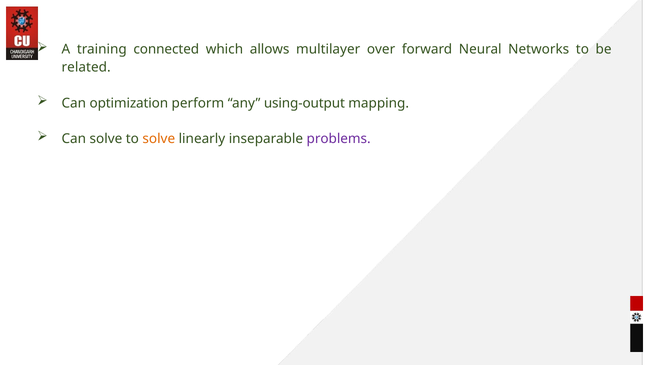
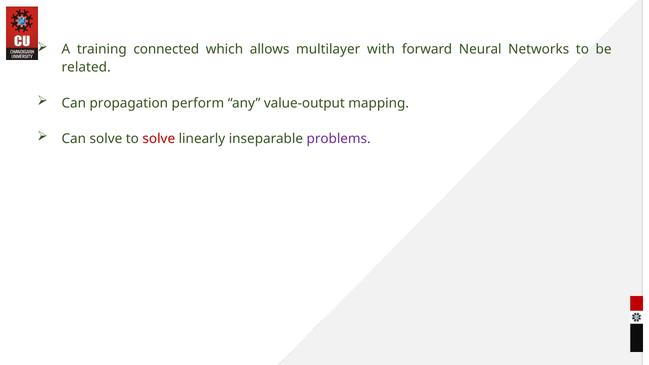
over: over -> with
optimization: optimization -> propagation
using-output: using-output -> value-output
solve at (159, 139) colour: orange -> red
